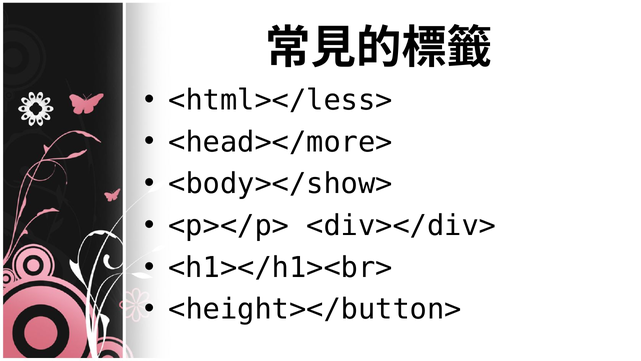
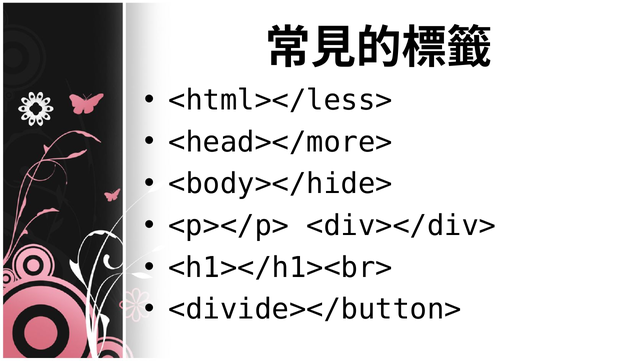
<body></show>: <body></show> -> <body></hide>
<height></button>: <height></button> -> <divide></button>
